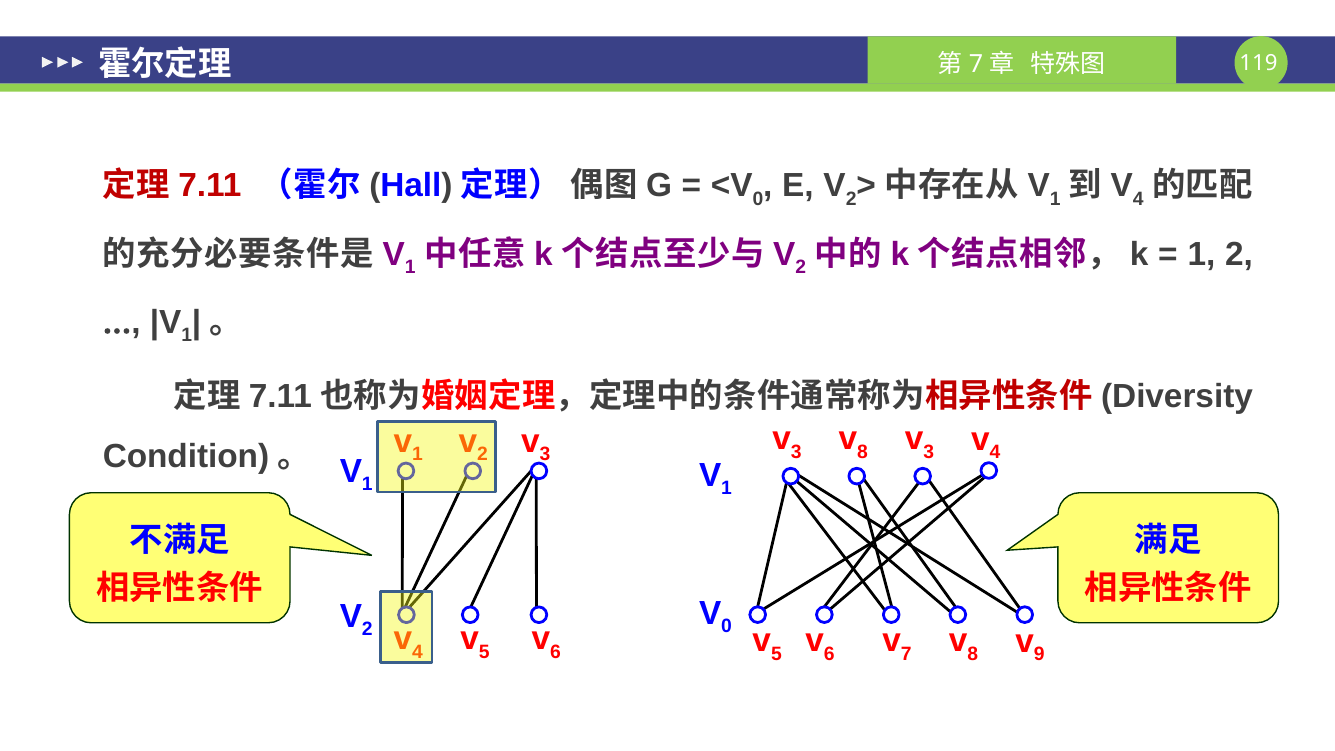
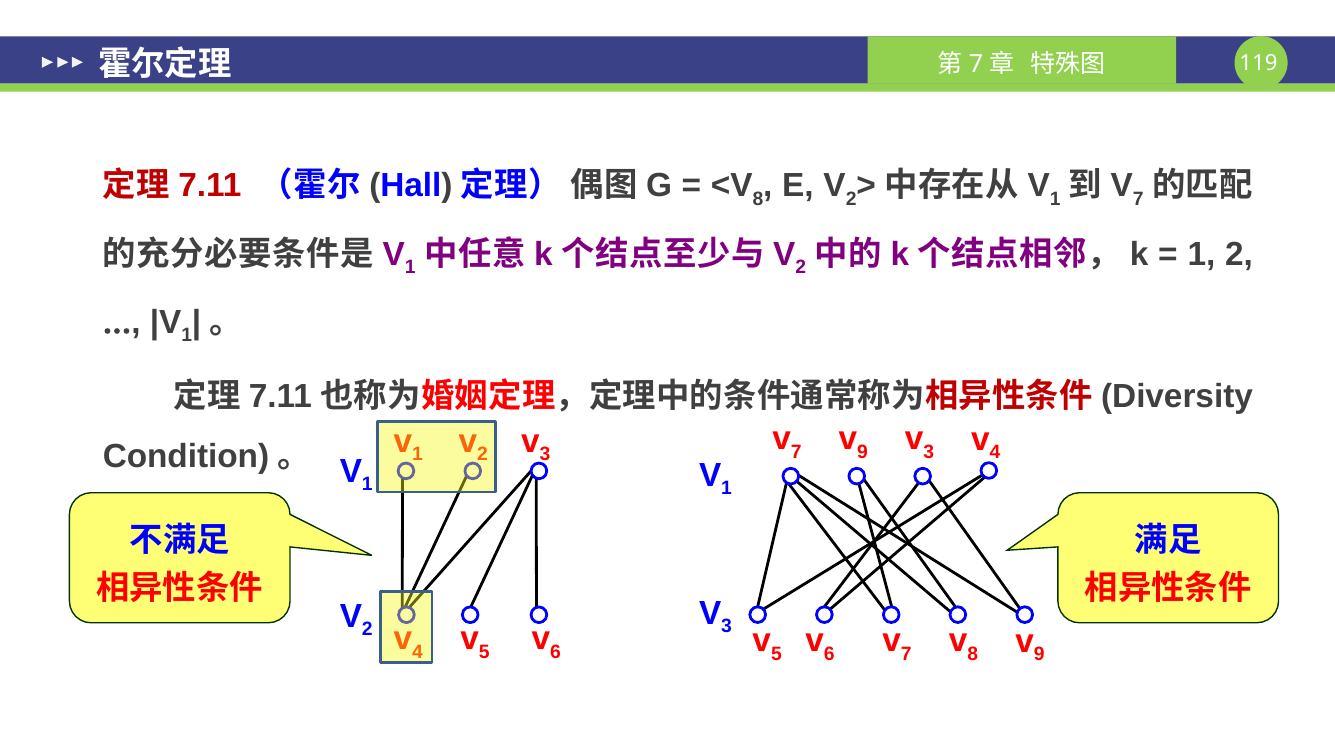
0 at (758, 199): 0 -> 8
4 at (1138, 199): 4 -> 7
3 at (796, 452): 3 -> 7
8 at (862, 452): 8 -> 9
0 at (727, 626): 0 -> 3
